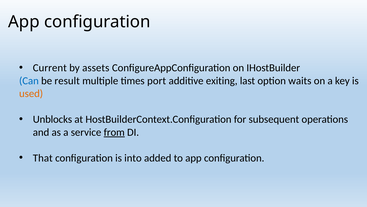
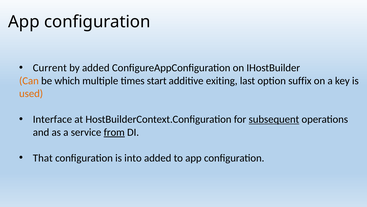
by assets: assets -> added
Can colour: blue -> orange
result: result -> which
port: port -> start
waits: waits -> suffix
Unblocks: Unblocks -> Interface
subsequent underline: none -> present
